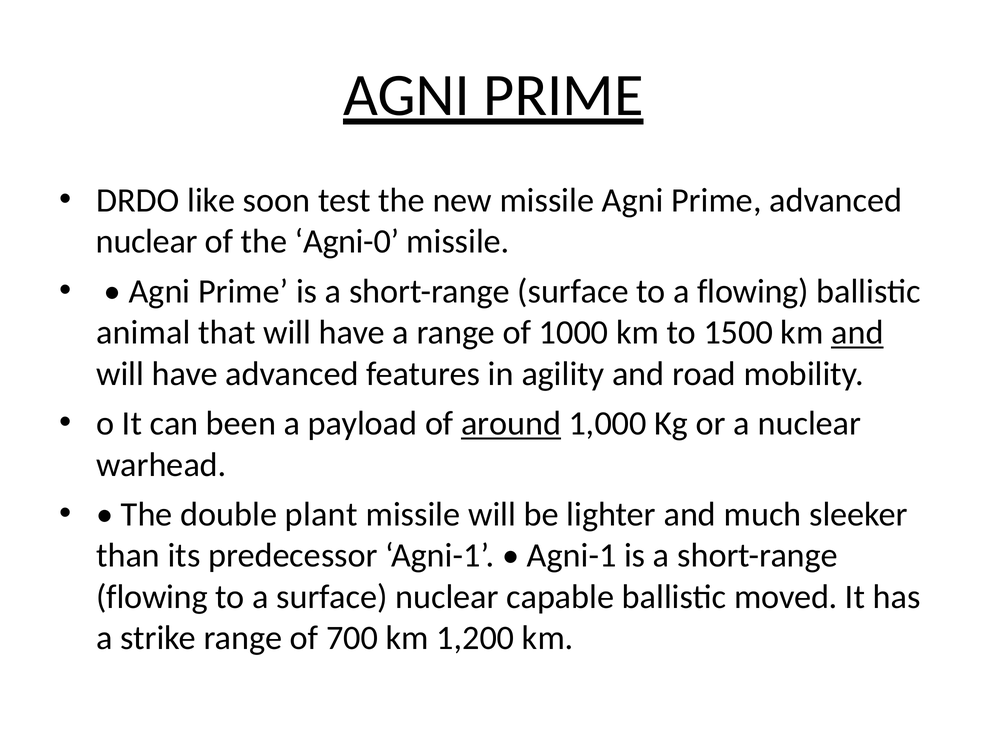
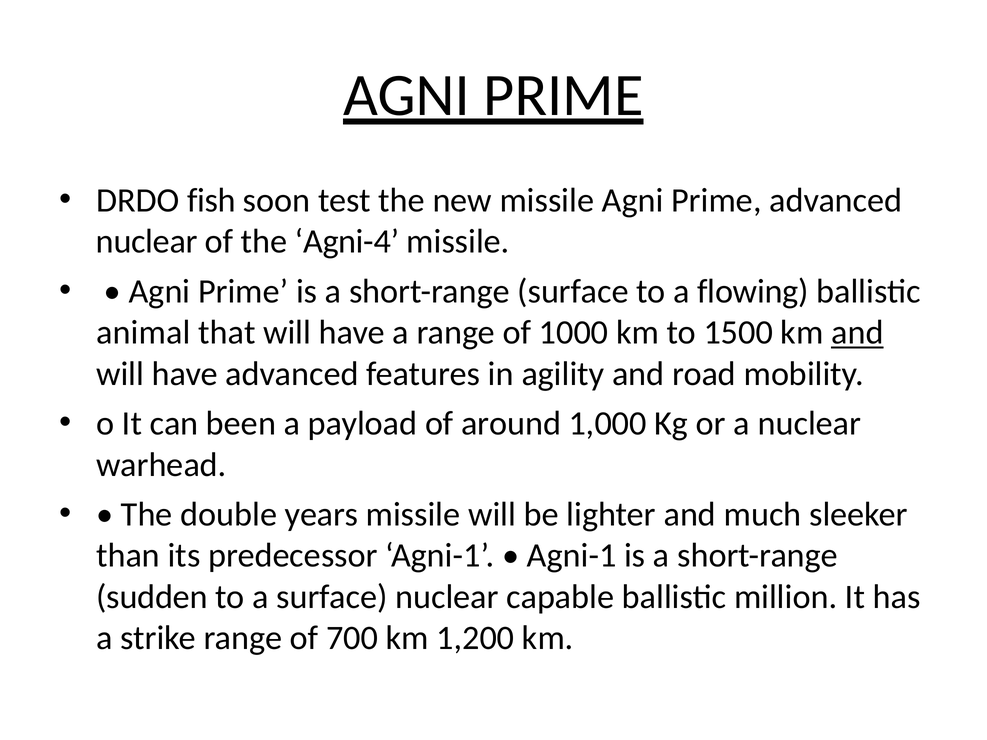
like: like -> fish
Agni-0: Agni-0 -> Agni-4
around underline: present -> none
plant: plant -> years
flowing at (152, 597): flowing -> sudden
moved: moved -> million
